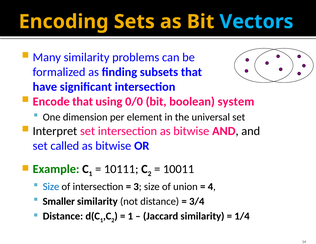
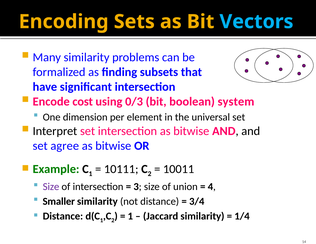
Encode that: that -> cost
0/0: 0/0 -> 0/3
called: called -> agree
Size at (51, 187) colour: blue -> purple
